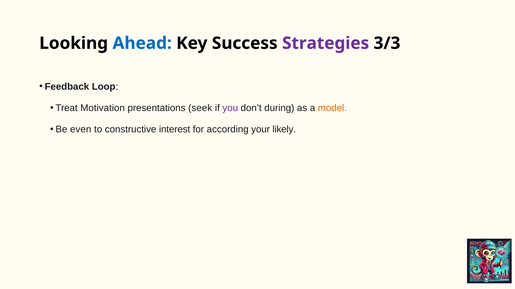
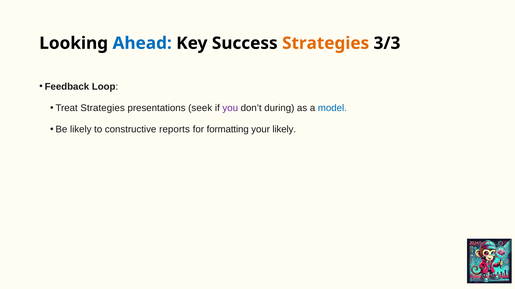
Strategies at (326, 43) colour: purple -> orange
Treat Motivation: Motivation -> Strategies
model colour: orange -> blue
Be even: even -> likely
interest: interest -> reports
according: according -> formatting
